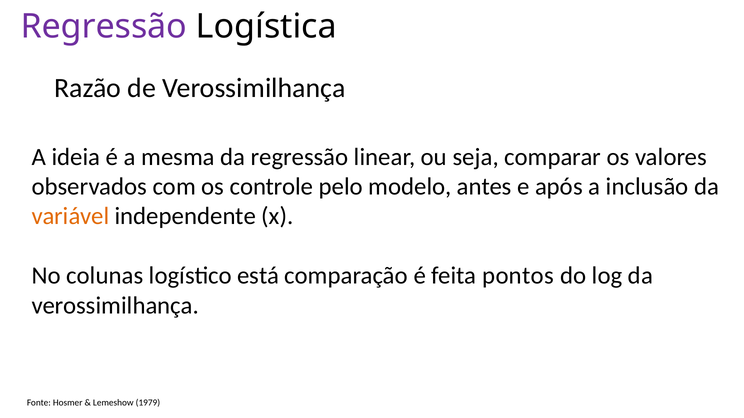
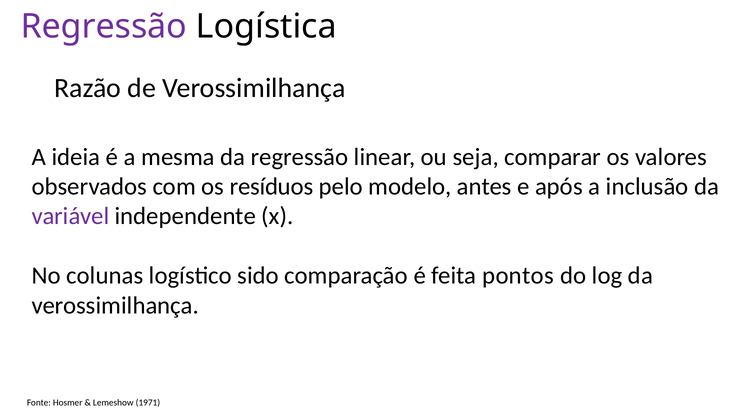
controle: controle -> resíduos
variável colour: orange -> purple
está: está -> sido
1979: 1979 -> 1971
